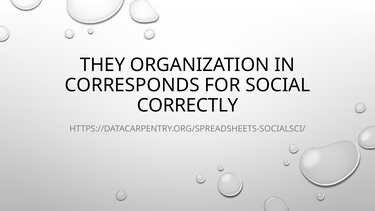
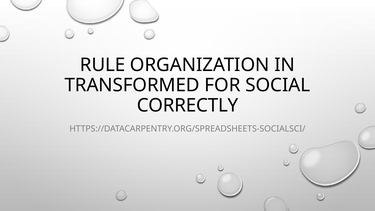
THEY: THEY -> RULE
CORRESPONDS: CORRESPONDS -> TRANSFORMED
